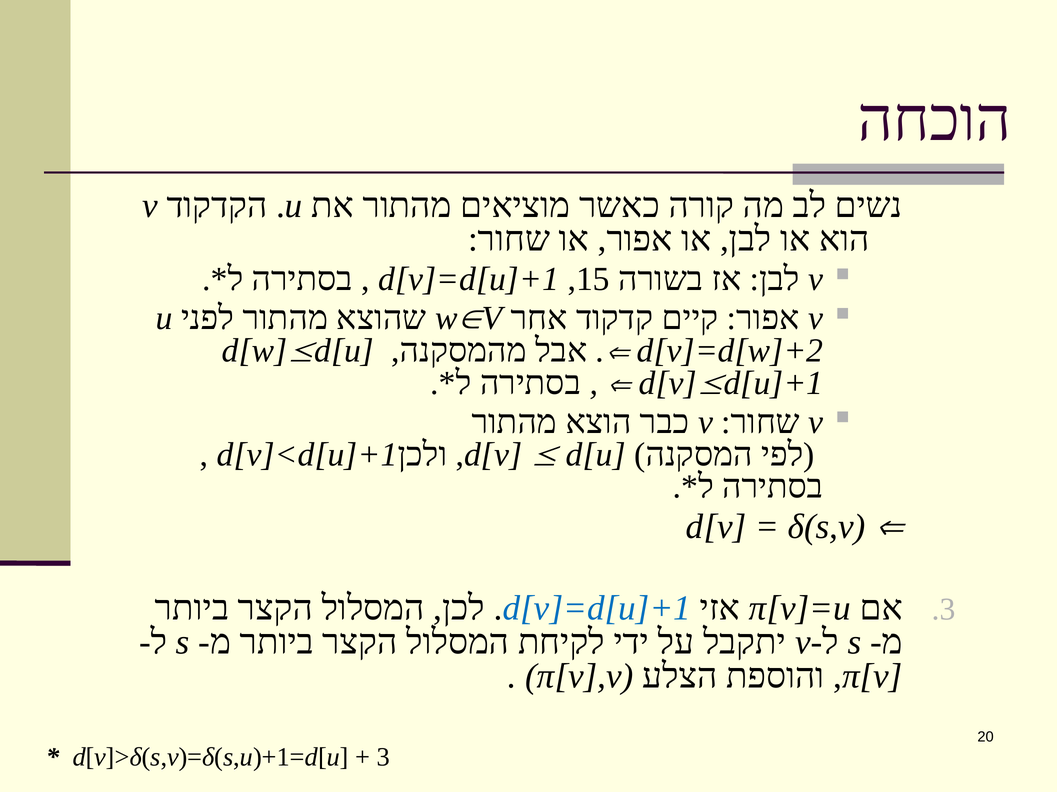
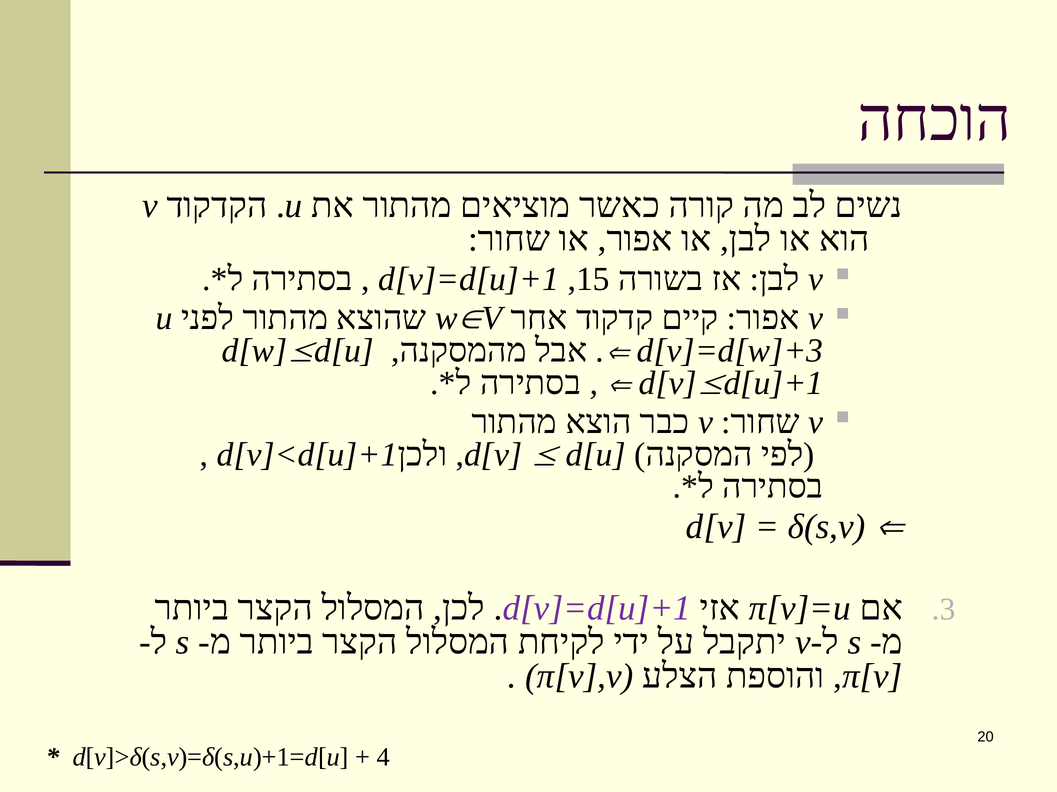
d[v]=d[w]+2: d[v]=d[w]+2 -> d[v]=d[w]+3
d[v]=d[u]+1 at (597, 609) colour: blue -> purple
3: 3 -> 4
